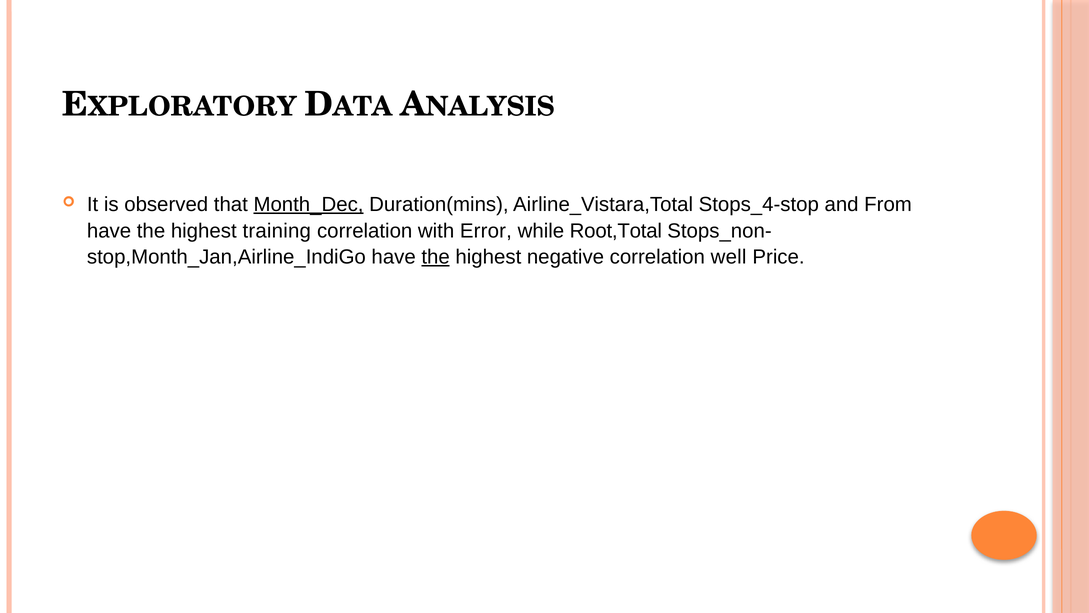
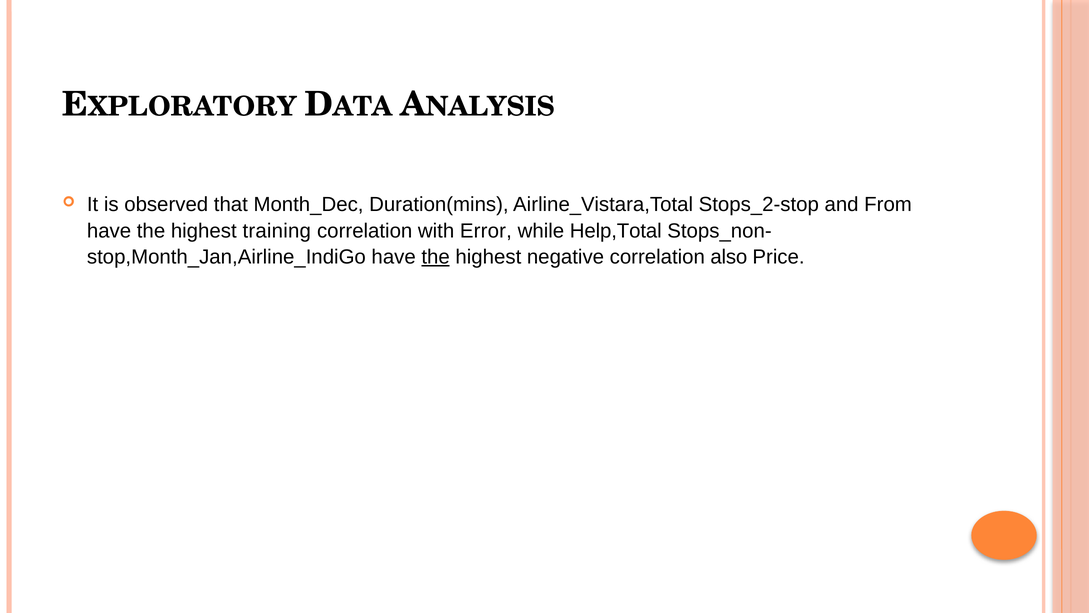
Month_Dec underline: present -> none
Stops_4-stop: Stops_4-stop -> Stops_2-stop
Root,Total: Root,Total -> Help,Total
well: well -> also
